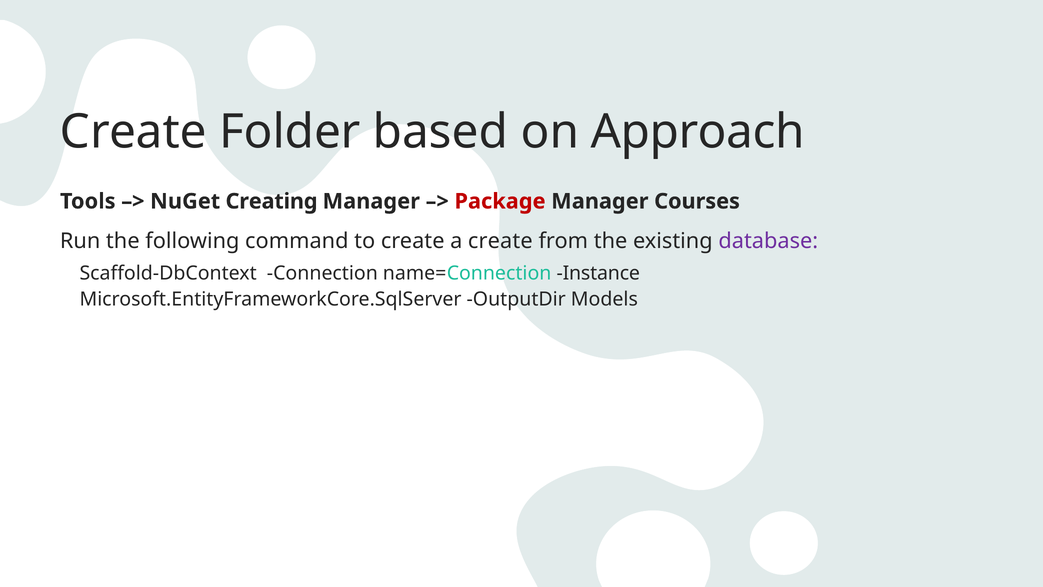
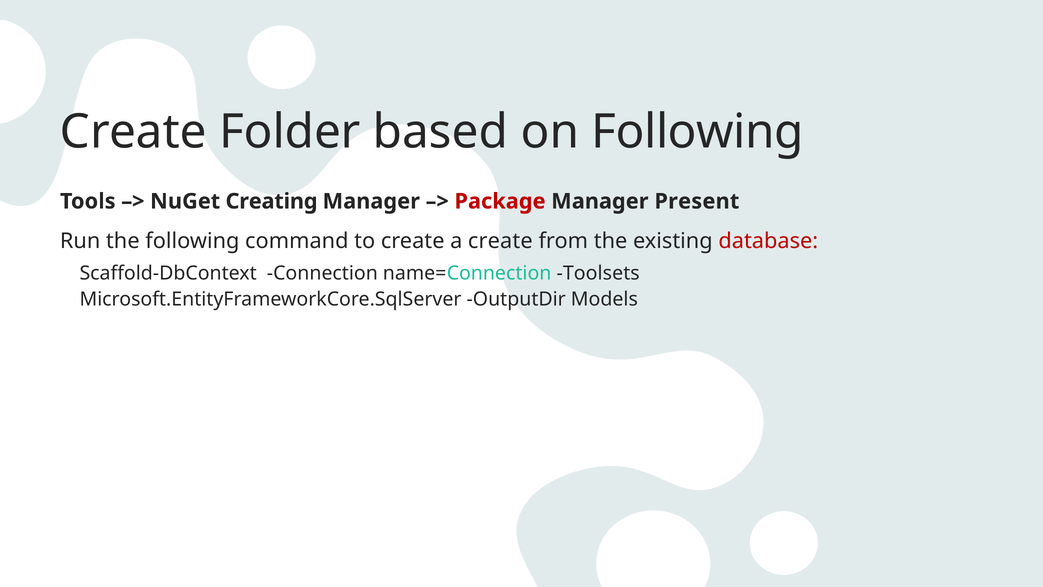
on Approach: Approach -> Following
Courses: Courses -> Present
database colour: purple -> red
Instance: Instance -> Toolsets
